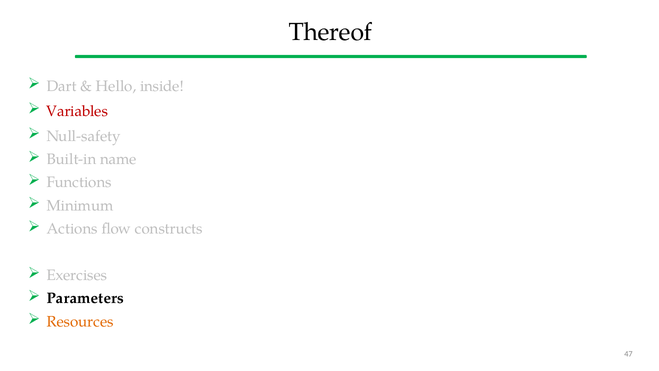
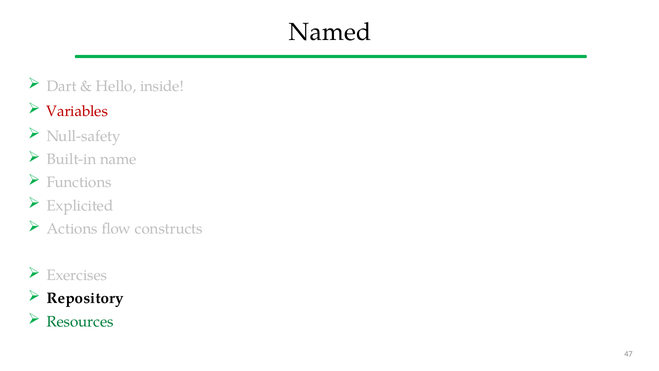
Thereof: Thereof -> Named
Minimum: Minimum -> Explicited
Parameters: Parameters -> Repository
Resources colour: orange -> green
